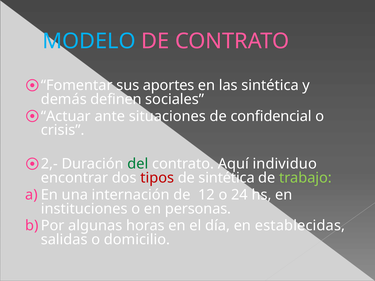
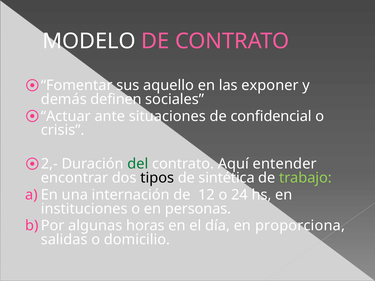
MODELO colour: light blue -> white
aportes: aportes -> aquello
las sintética: sintética -> exponer
individuo: individuo -> entender
tipos colour: red -> black
establecidas: establecidas -> proporciona
